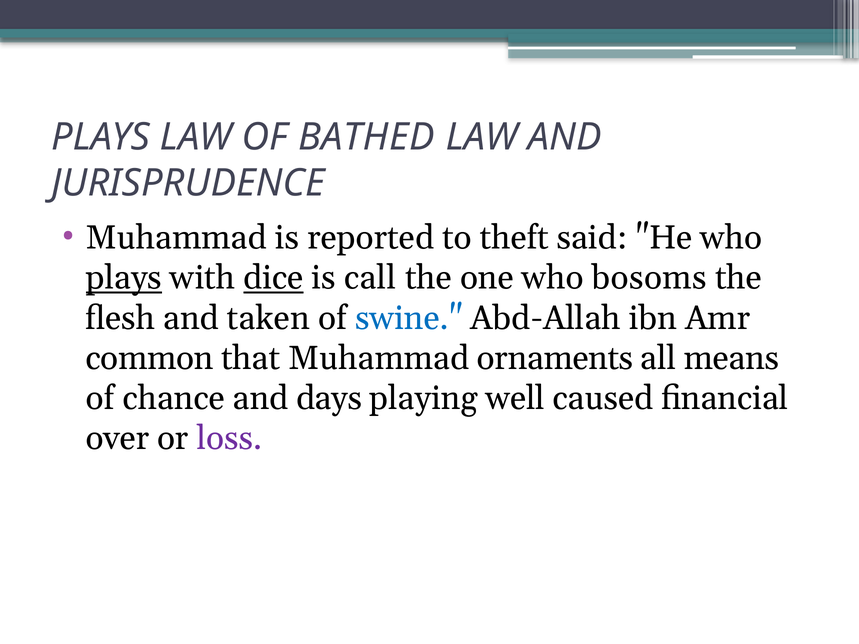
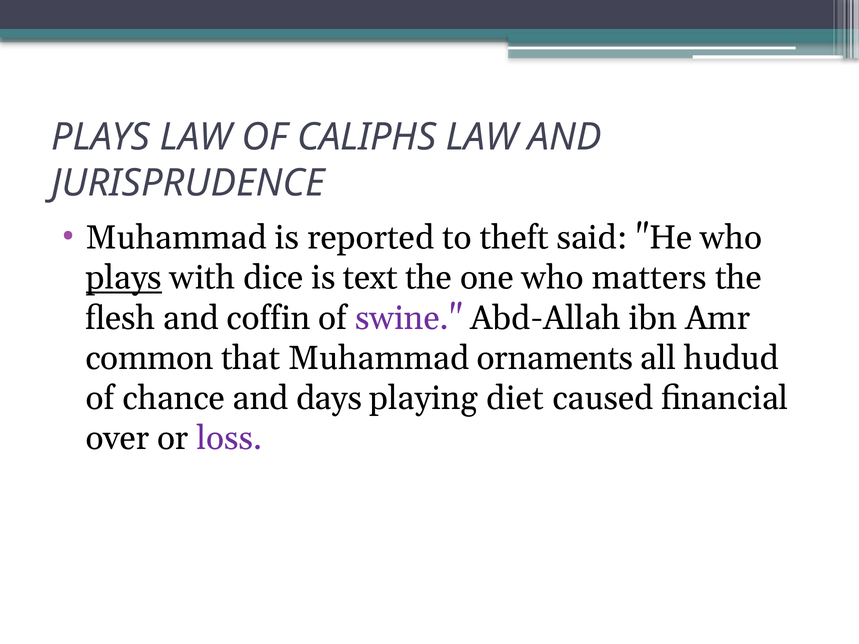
BATHED: BATHED -> CALIPHS
dice underline: present -> none
call: call -> text
bosoms: bosoms -> matters
taken: taken -> coffin
swine colour: blue -> purple
means: means -> hudud
well: well -> diet
